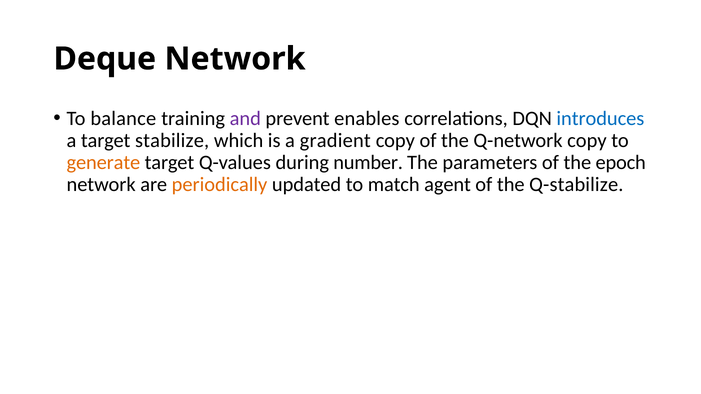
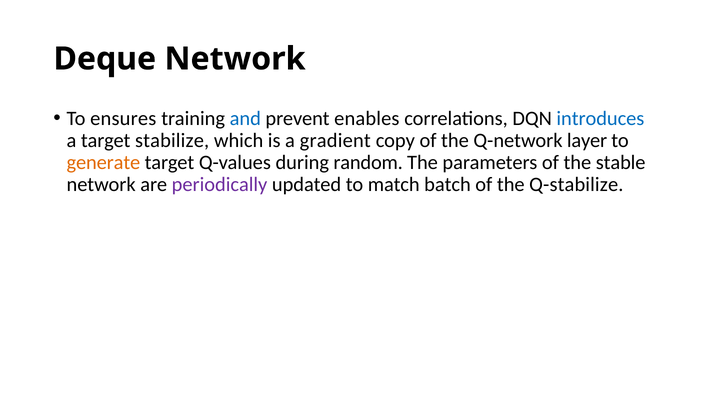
balance: balance -> ensures
and colour: purple -> blue
Q-network copy: copy -> layer
number: number -> random
epoch: epoch -> stable
periodically colour: orange -> purple
agent: agent -> batch
